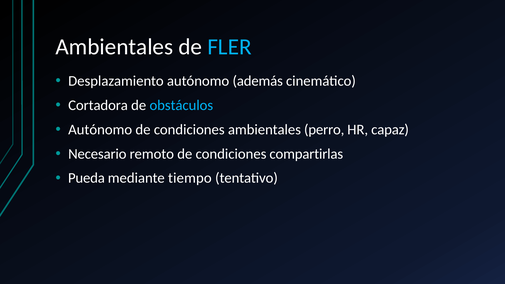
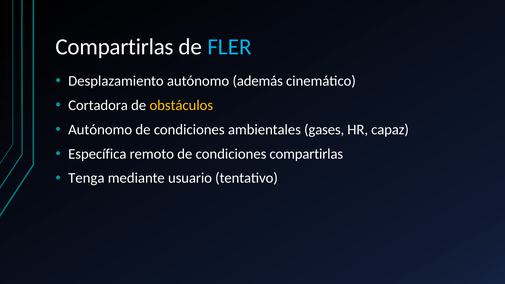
Ambientales at (114, 47): Ambientales -> Compartirlas
obstáculos colour: light blue -> yellow
perro: perro -> gases
Necesario: Necesario -> Específica
Pueda: Pueda -> Tenga
tiempo: tiempo -> usuario
